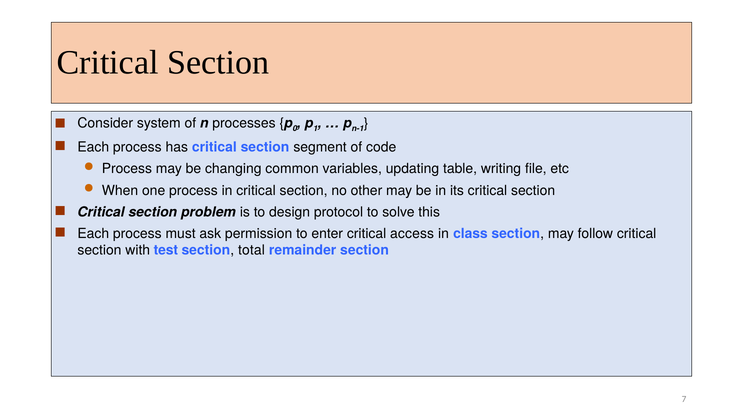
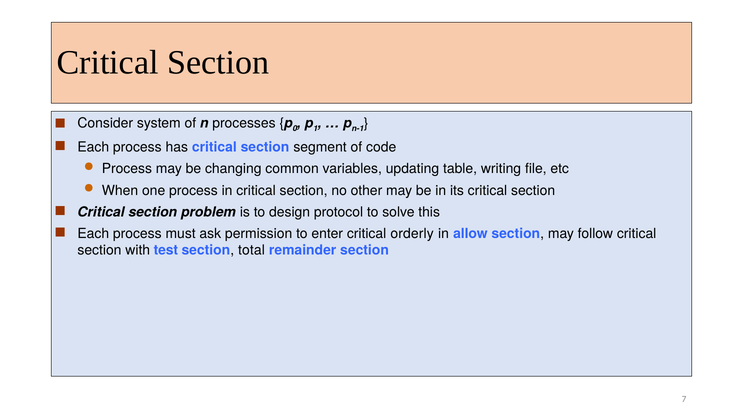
access: access -> orderly
class: class -> allow
